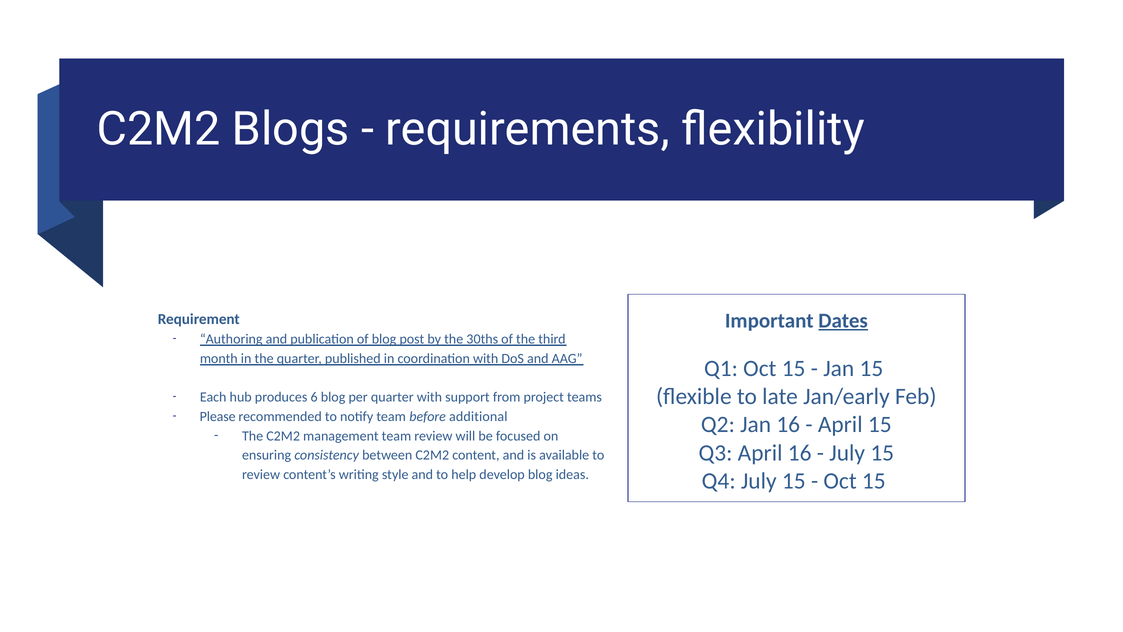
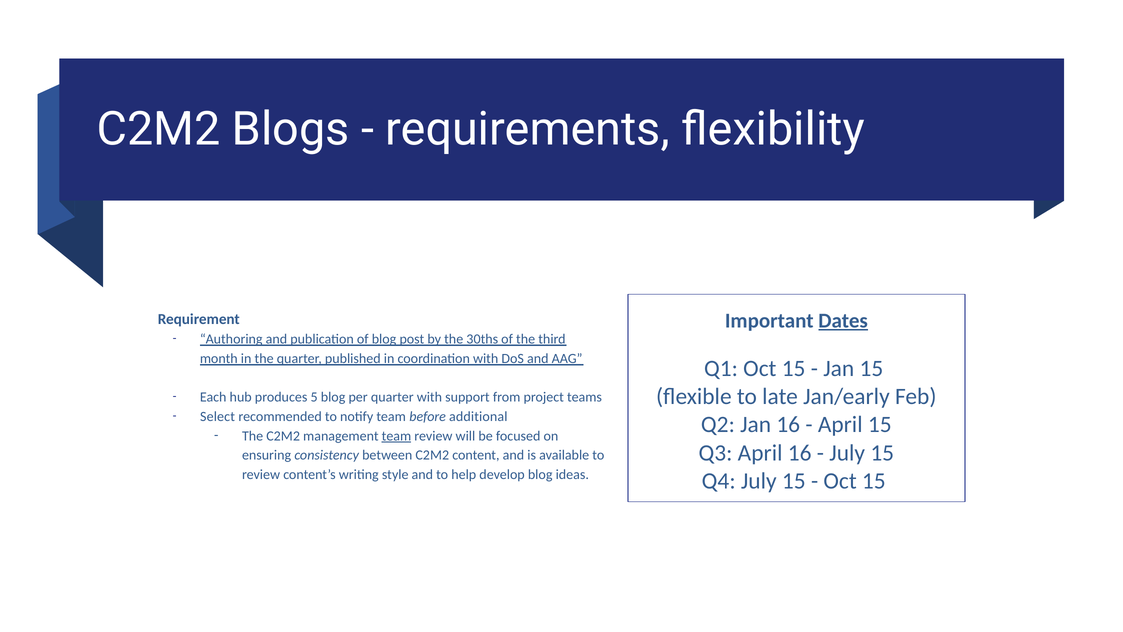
6: 6 -> 5
Please: Please -> Select
team at (396, 436) underline: none -> present
